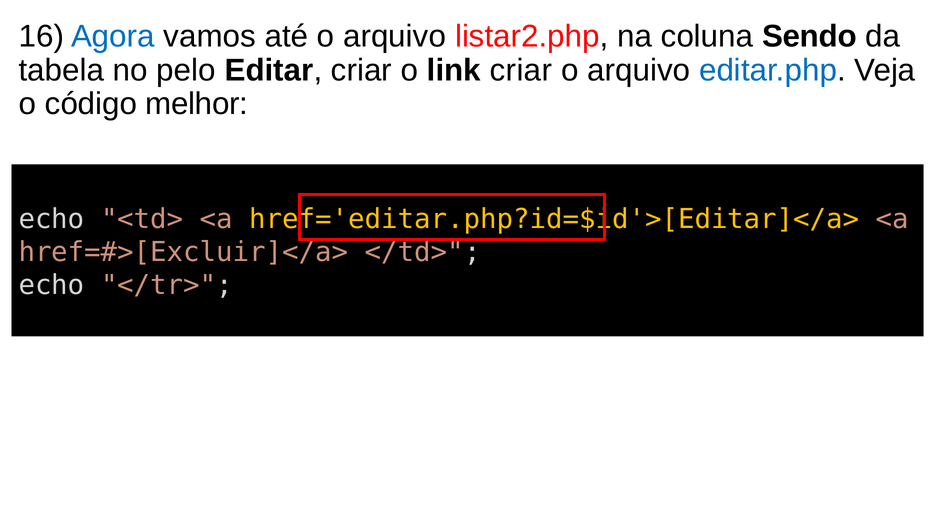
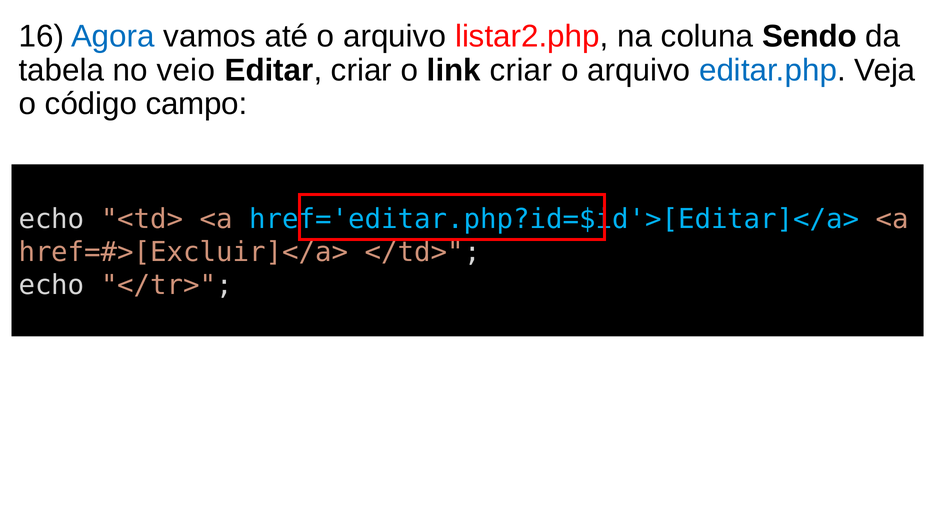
pelo: pelo -> veio
melhor: melhor -> campo
href='editar.php?id=$id'>[Editar]</a> colour: yellow -> light blue
